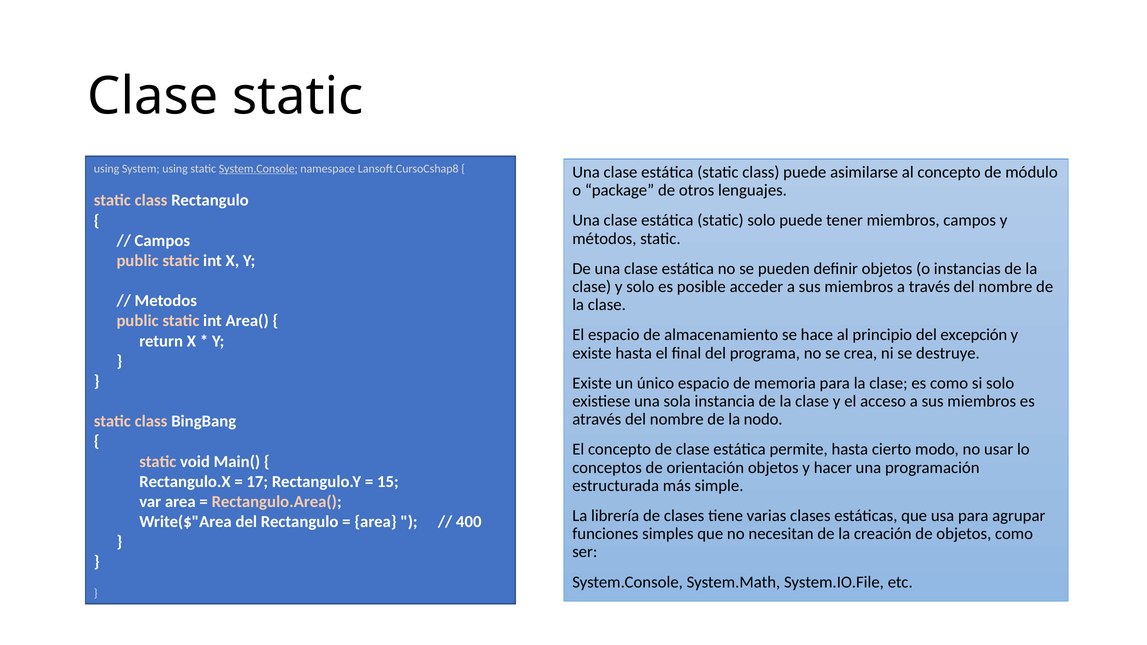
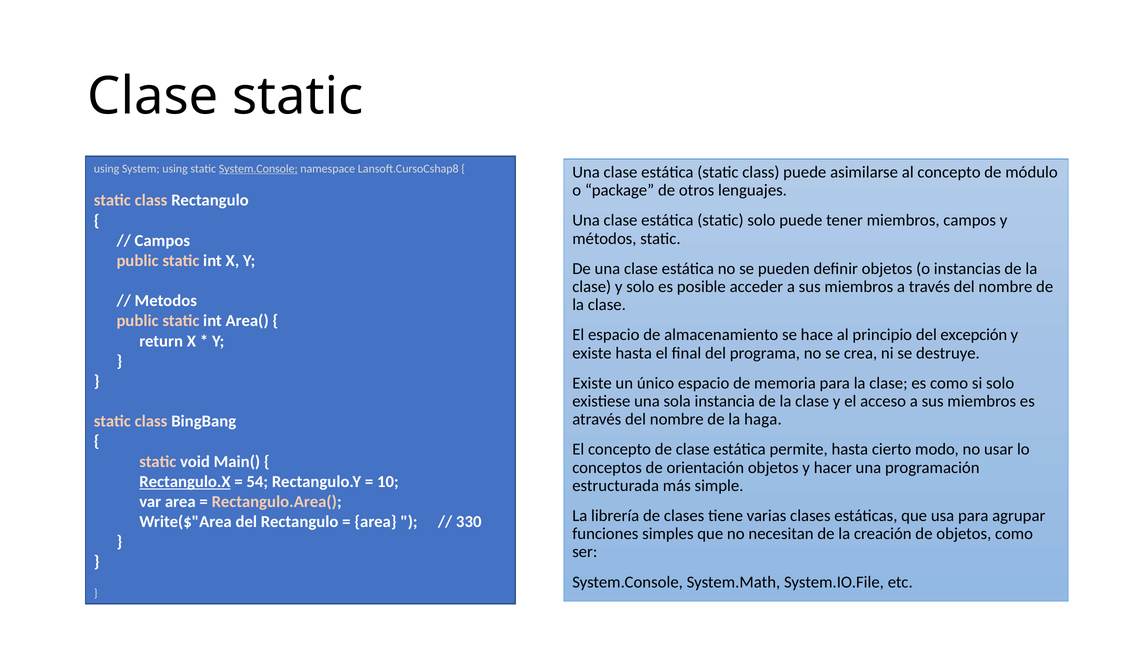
nodo: nodo -> haga
Rectangulo.X underline: none -> present
17: 17 -> 54
15: 15 -> 10
400: 400 -> 330
